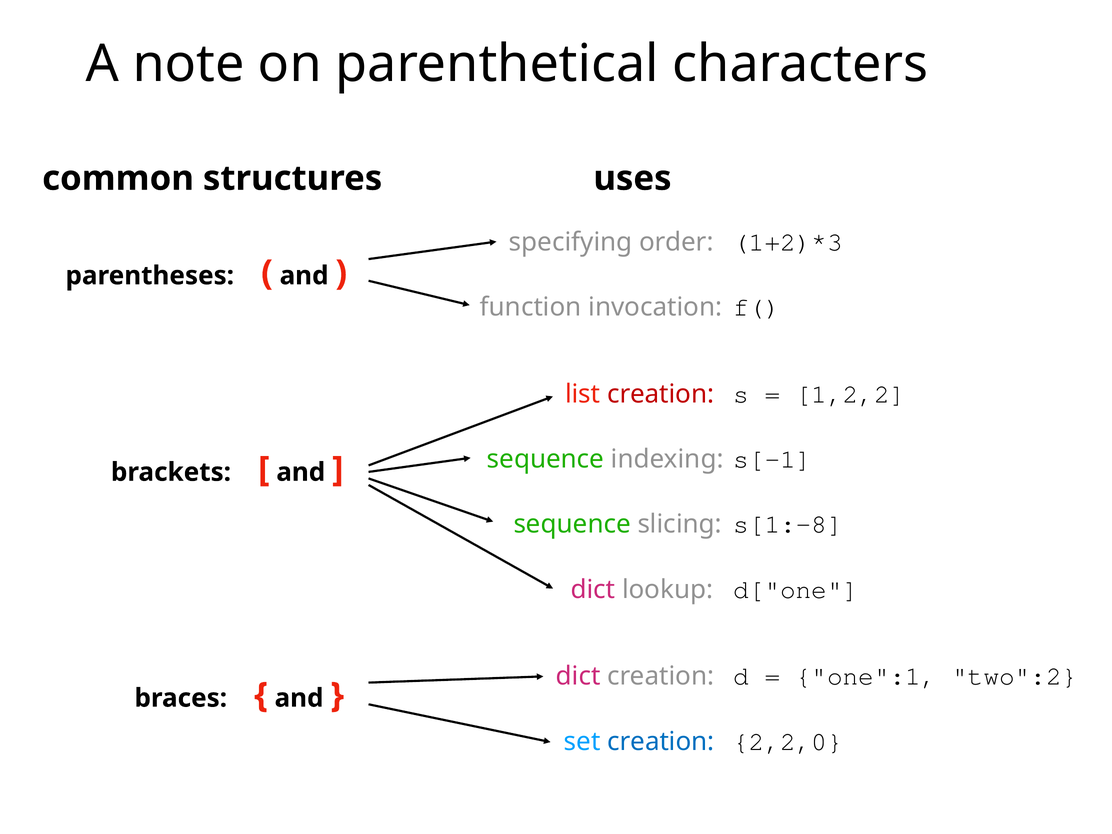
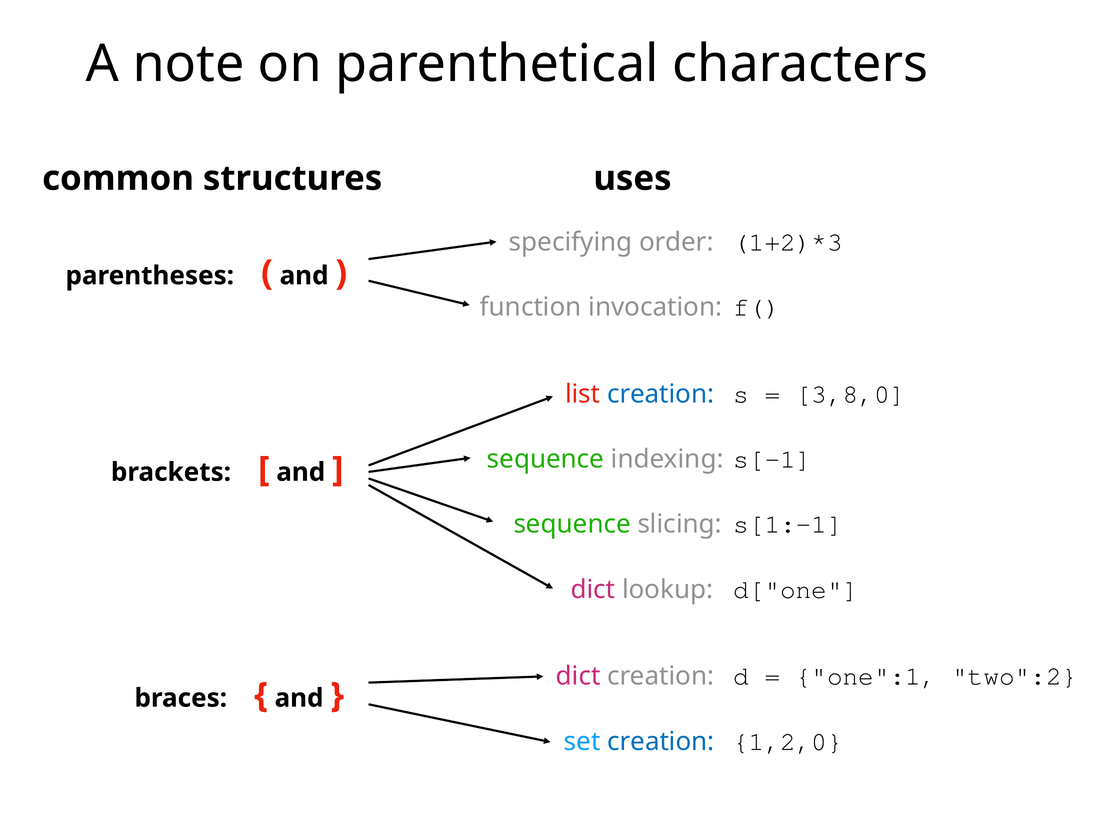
1,2,2: 1,2,2 -> 3,8,0
creation at (661, 394) colour: red -> blue
s[1:-8: s[1:-8 -> s[1:-1
2,2,0: 2,2,0 -> 1,2,0
